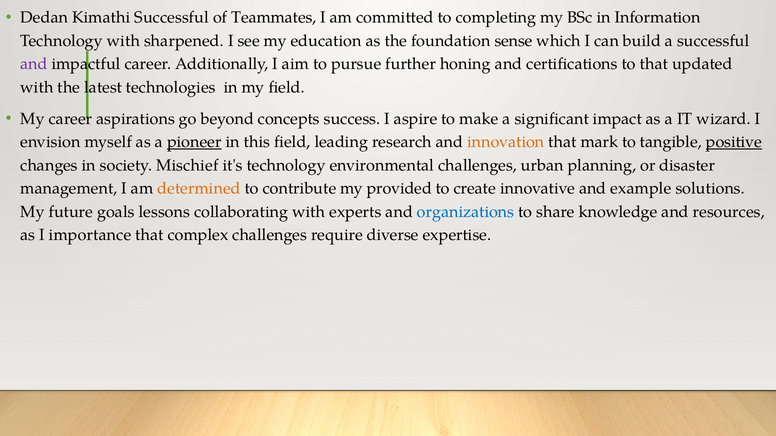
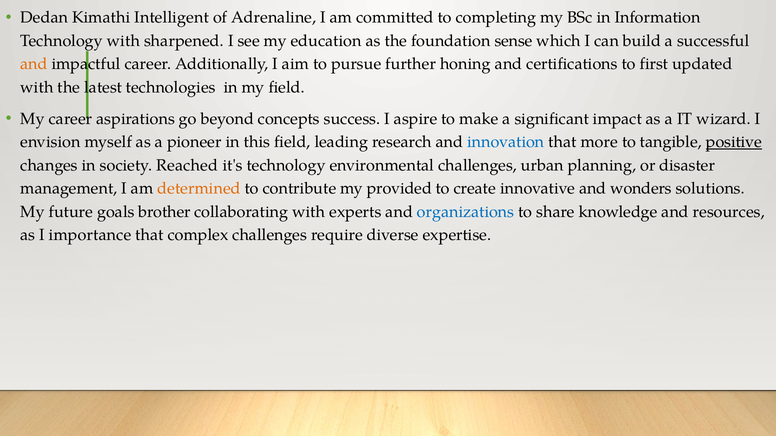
Kimathi Successful: Successful -> Intelligent
Teammates: Teammates -> Adrenaline
and at (34, 64) colour: purple -> orange
to that: that -> first
pioneer underline: present -> none
innovation colour: orange -> blue
mark: mark -> more
Mischief: Mischief -> Reached
example: example -> wonders
lessons: lessons -> brother
